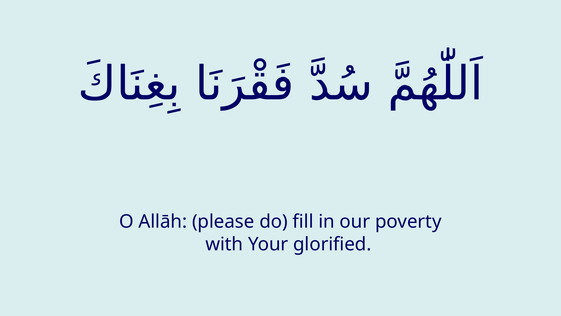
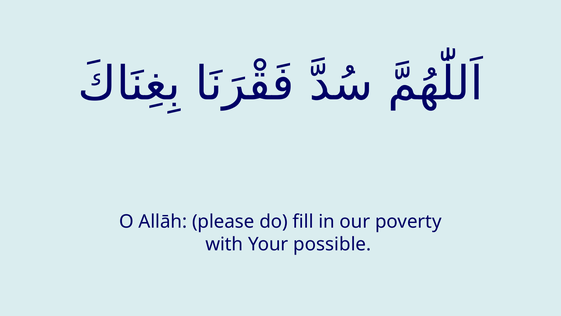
glorified: glorified -> possible
